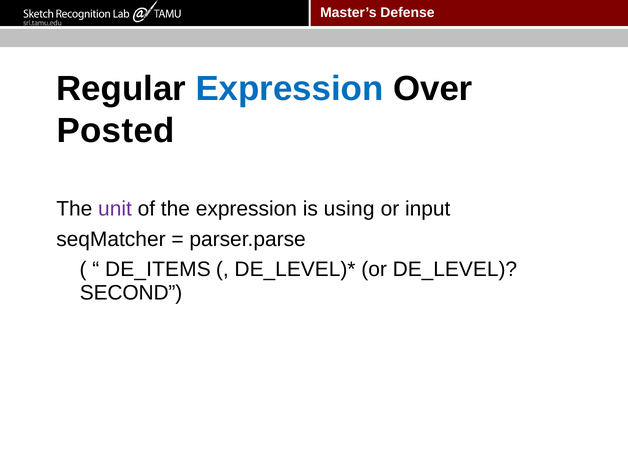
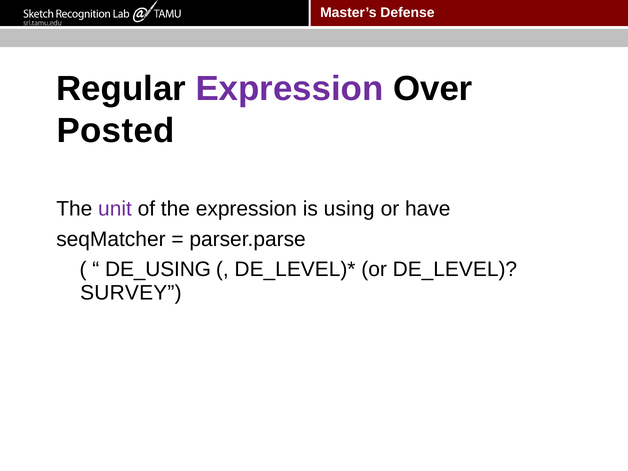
Expression at (289, 89) colour: blue -> purple
input: input -> have
DE_ITEMS: DE_ITEMS -> DE_USING
SECOND: SECOND -> SURVEY
